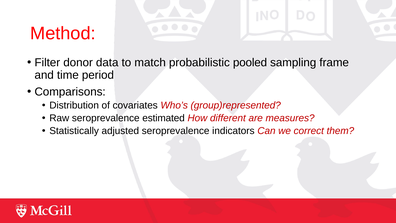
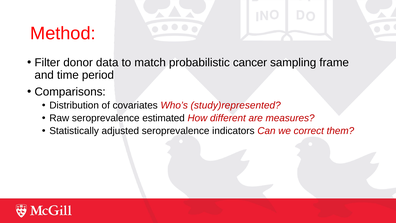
pooled: pooled -> cancer
group)represented: group)represented -> study)represented
